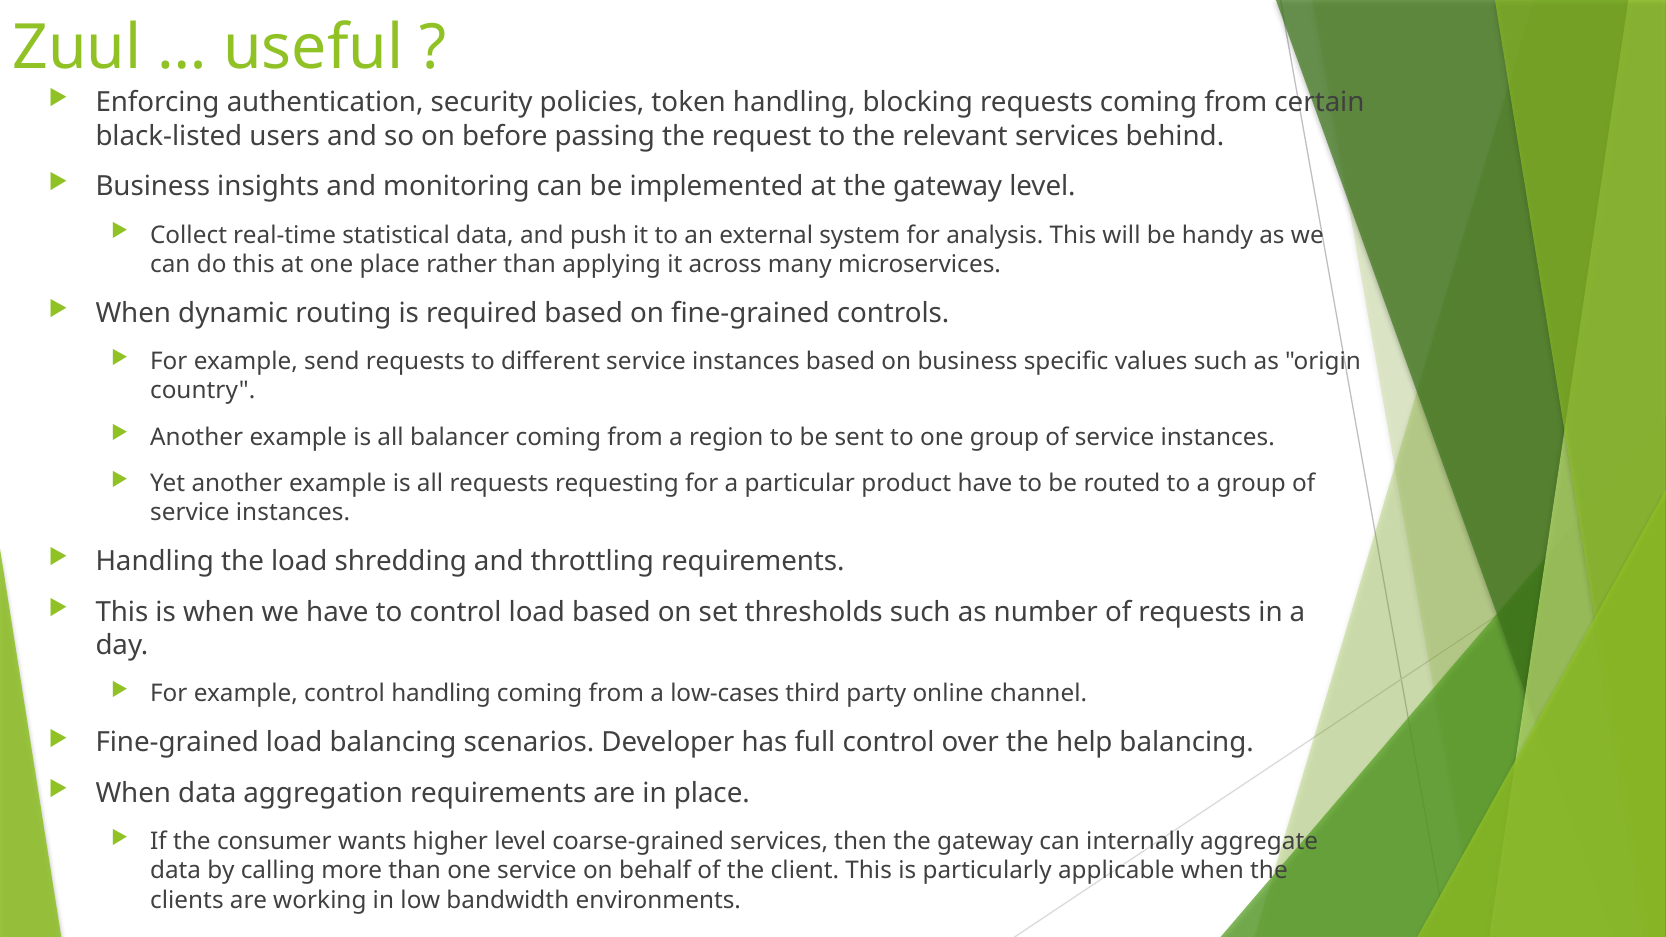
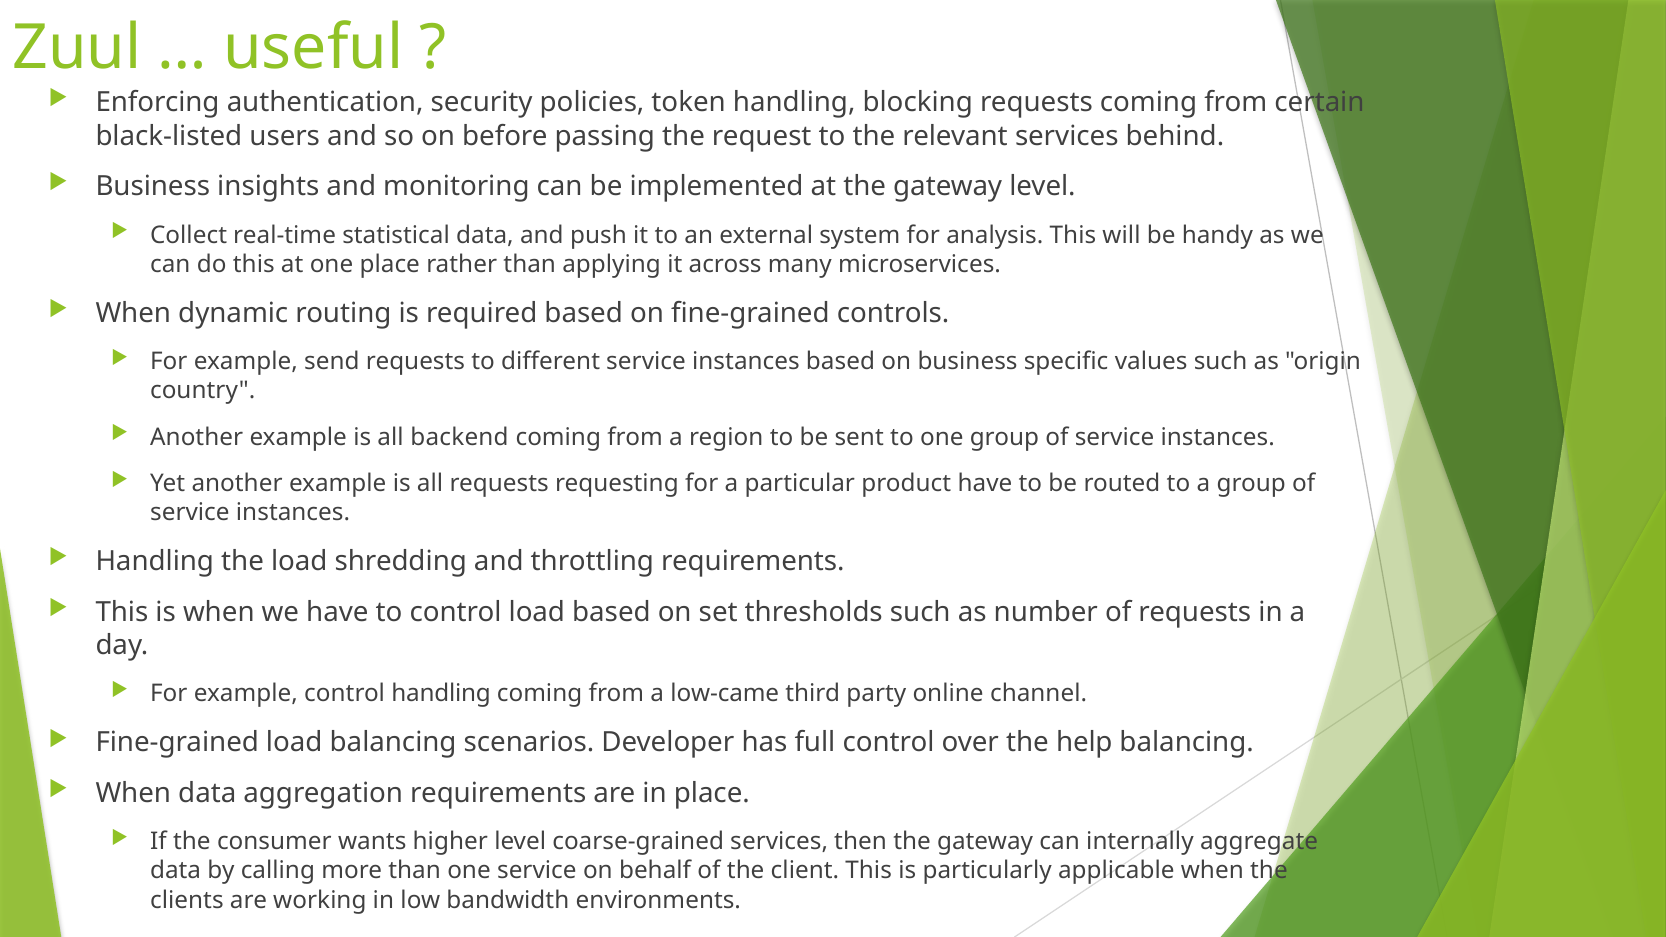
balancer: balancer -> backend
low-cases: low-cases -> low-came
